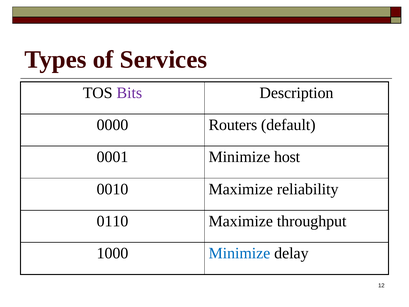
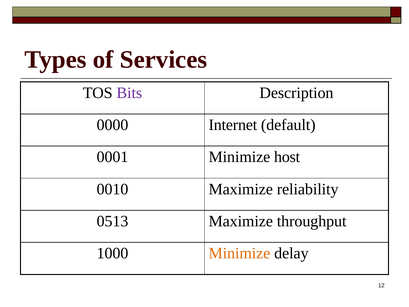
Routers: Routers -> Internet
0110: 0110 -> 0513
Minimize at (239, 253) colour: blue -> orange
